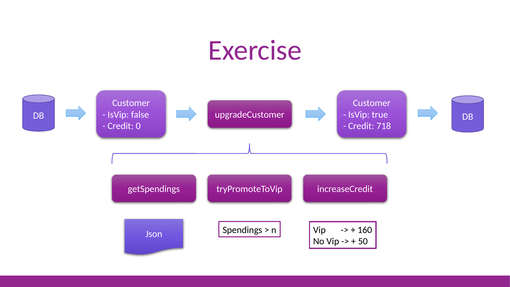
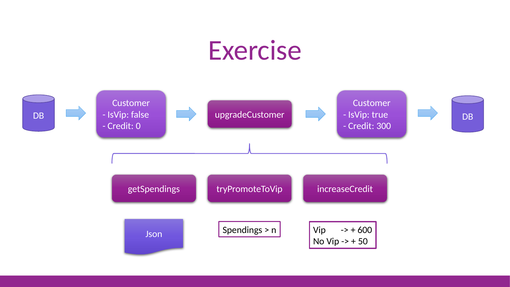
718: 718 -> 300
160: 160 -> 600
